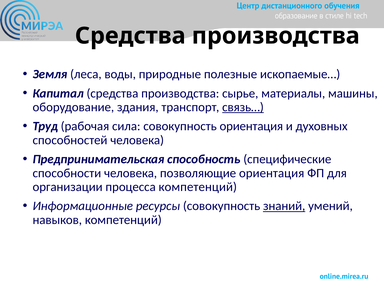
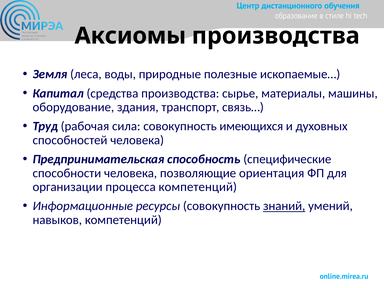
Средства at (130, 36): Средства -> Аксиомы
связь… underline: present -> none
совокупность ориентация: ориентация -> имеющихся
